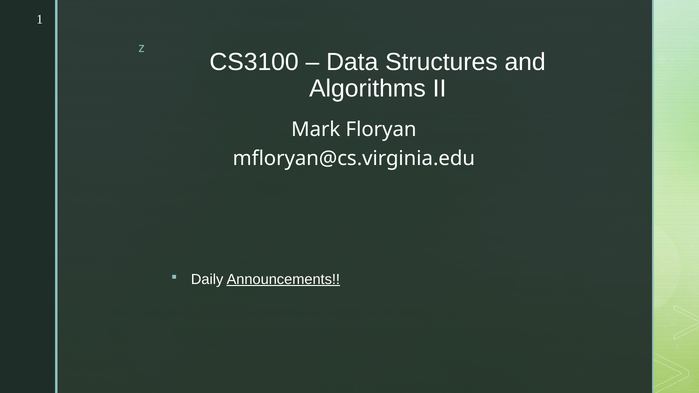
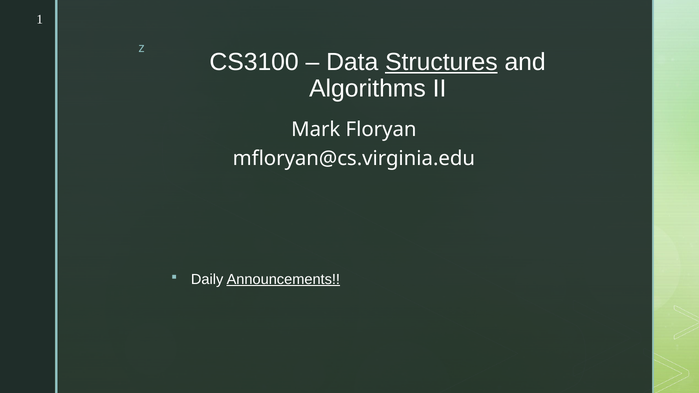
Structures underline: none -> present
